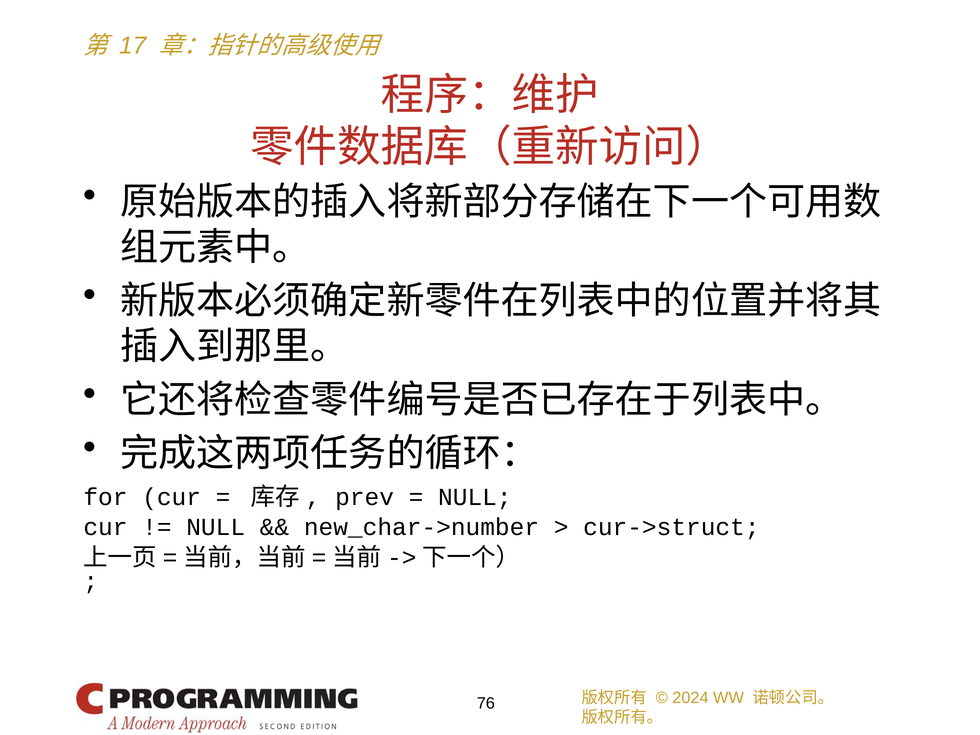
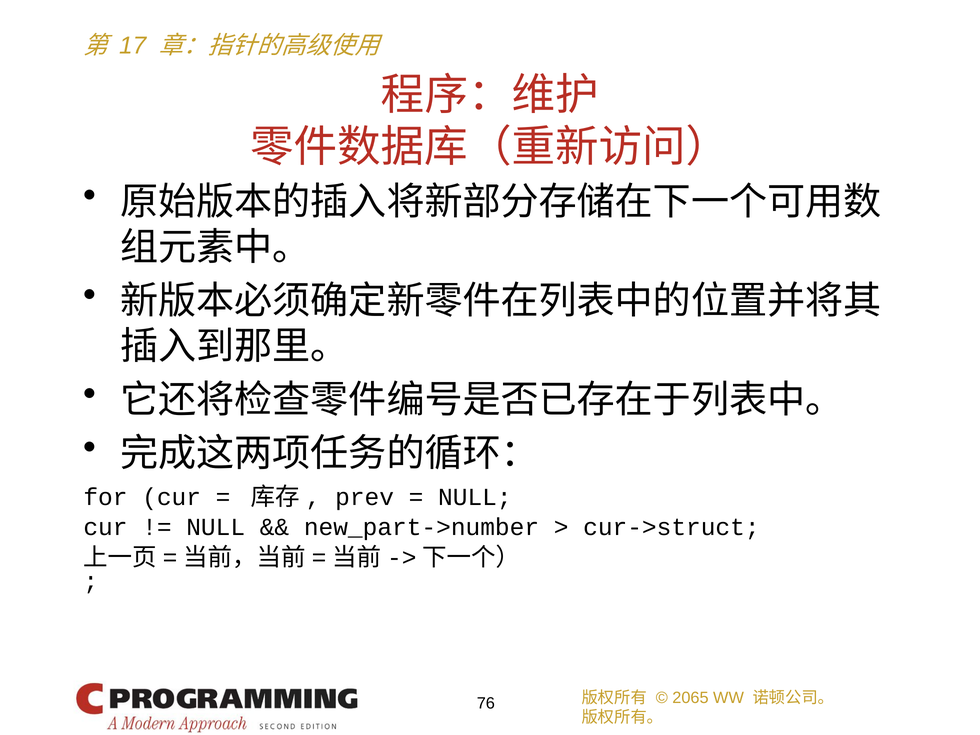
new_char->number: new_char->number -> new_part->number
2024: 2024 -> 2065
